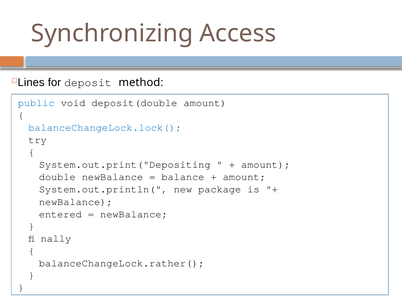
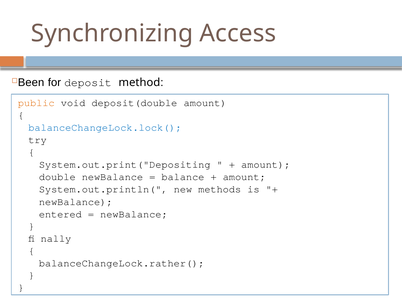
Lines: Lines -> Been
public colour: blue -> orange
package: package -> methods
